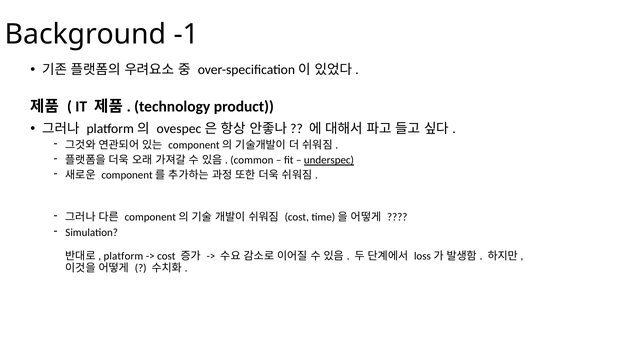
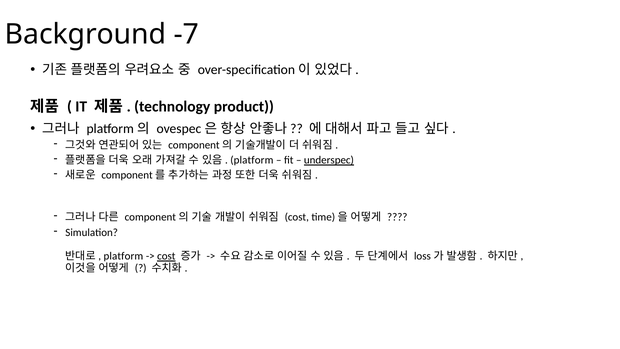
-1: -1 -> -7
common at (252, 160): common -> platform
cost at (166, 256) underline: none -> present
